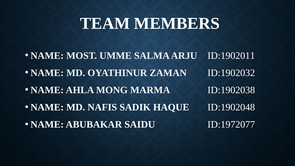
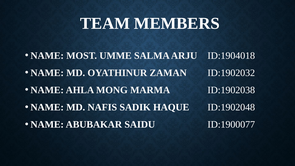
ID:1902011: ID:1902011 -> ID:1904018
ID:1972077: ID:1972077 -> ID:1900077
